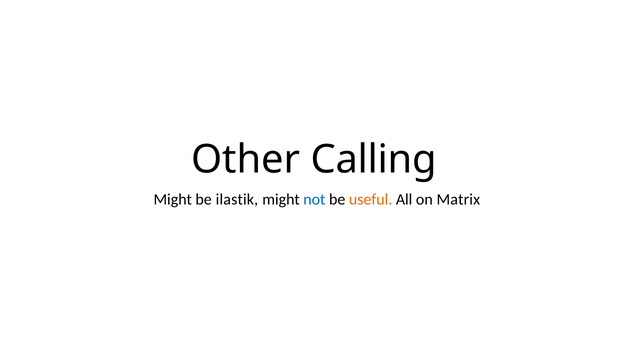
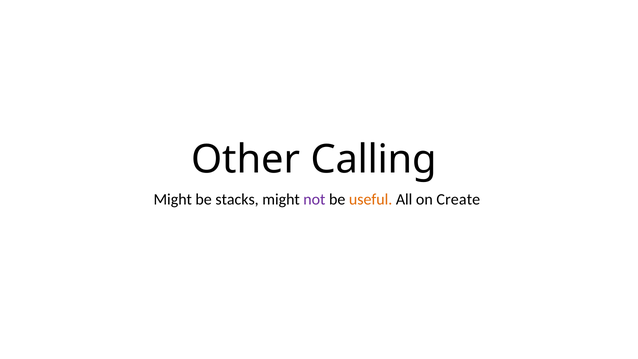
ilastik: ilastik -> stacks
not colour: blue -> purple
Matrix: Matrix -> Create
